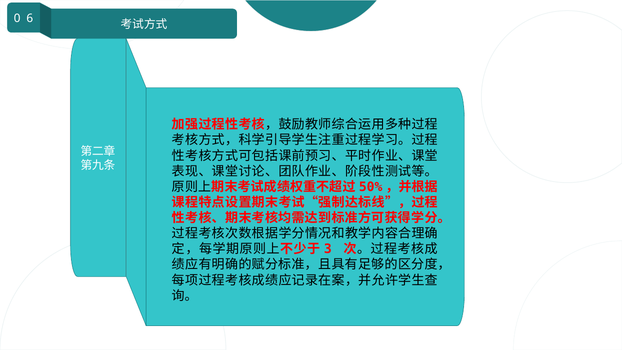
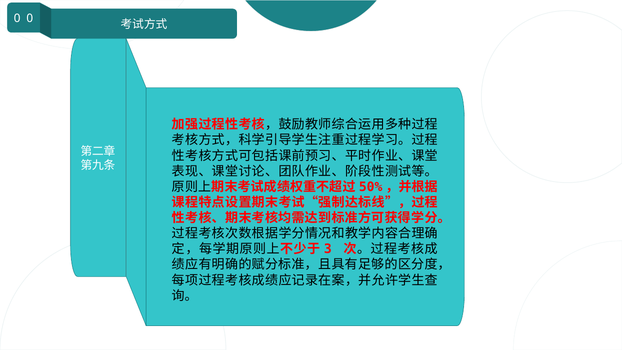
0 6: 6 -> 0
